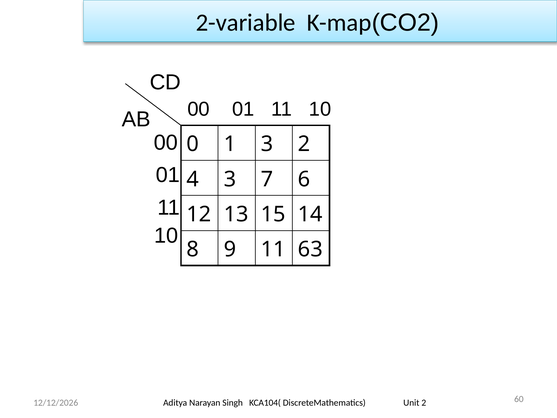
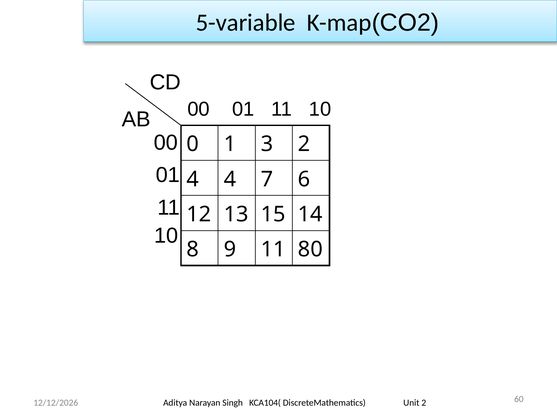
2-variable: 2-variable -> 5-variable
4 3: 3 -> 4
63: 63 -> 80
